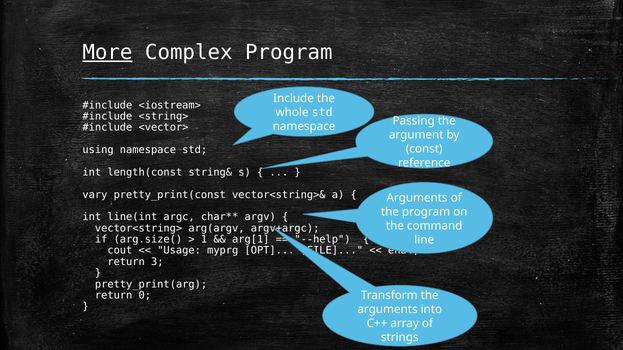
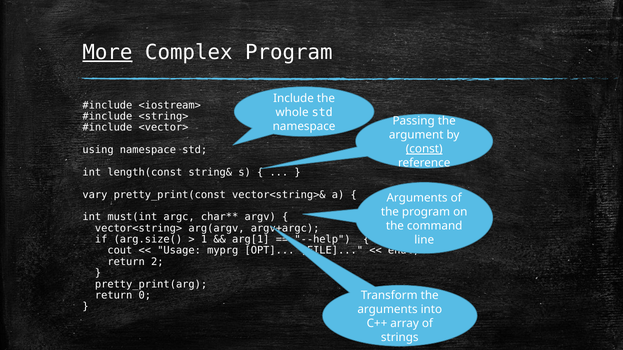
const underline: none -> present
line(int: line(int -> must(int
3: 3 -> 2
